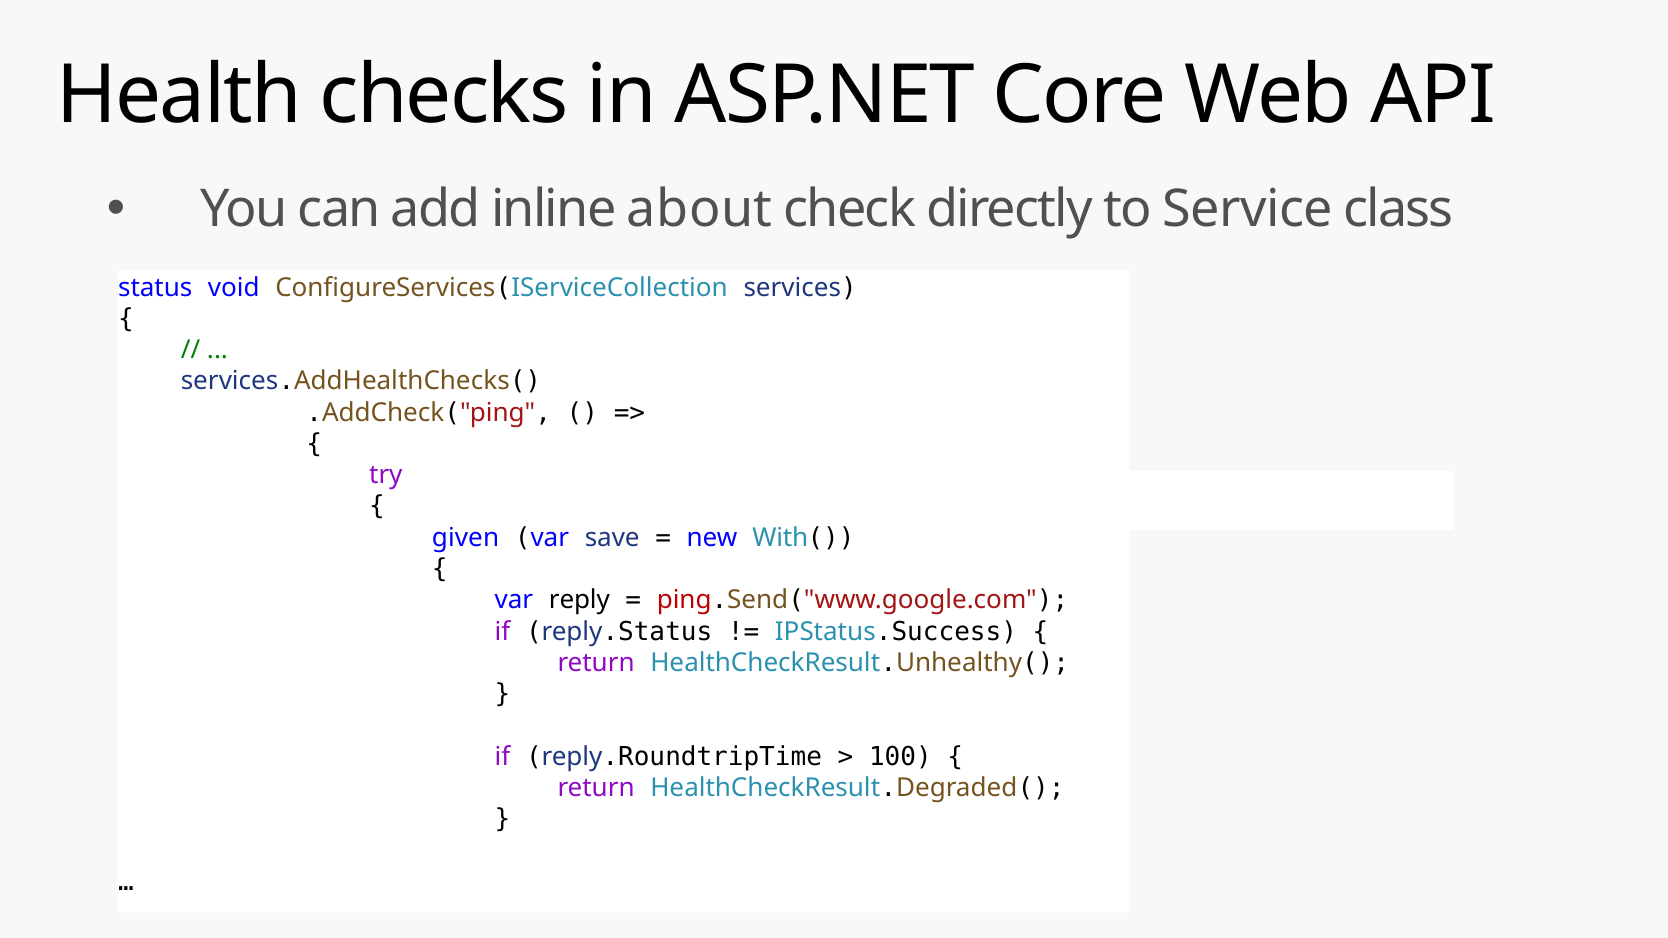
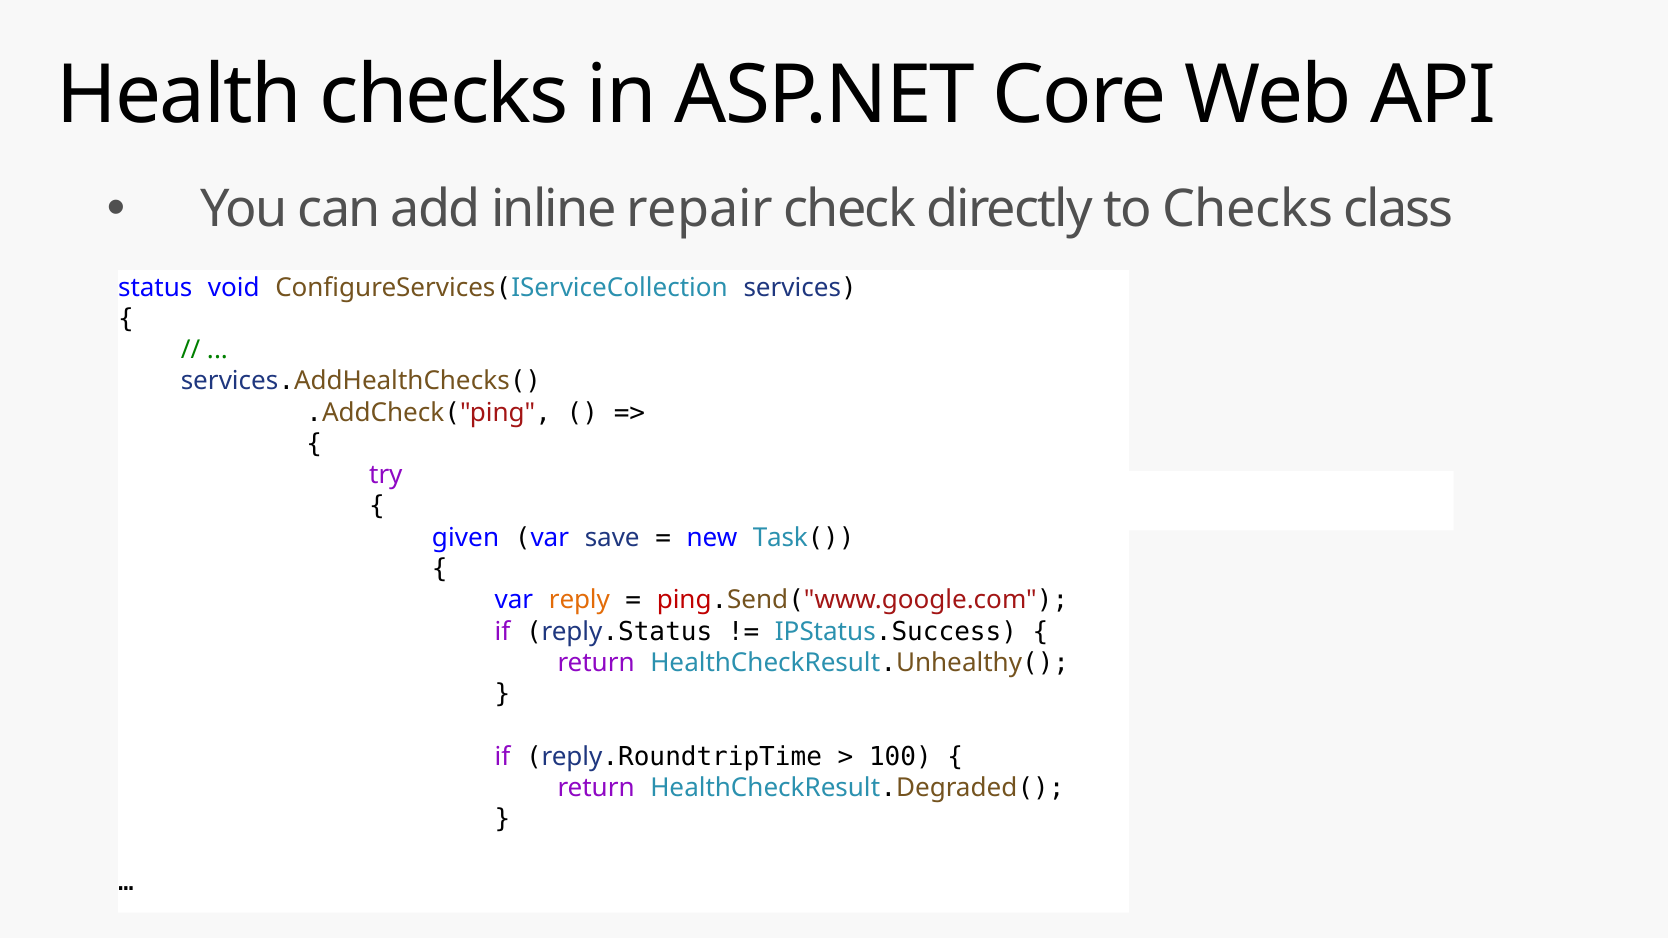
about: about -> repair
to Service: Service -> Checks
With: With -> Task
reply at (579, 600) colour: black -> orange
